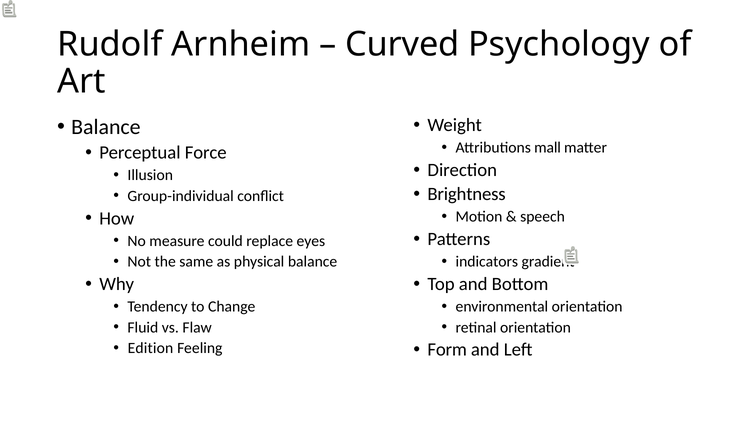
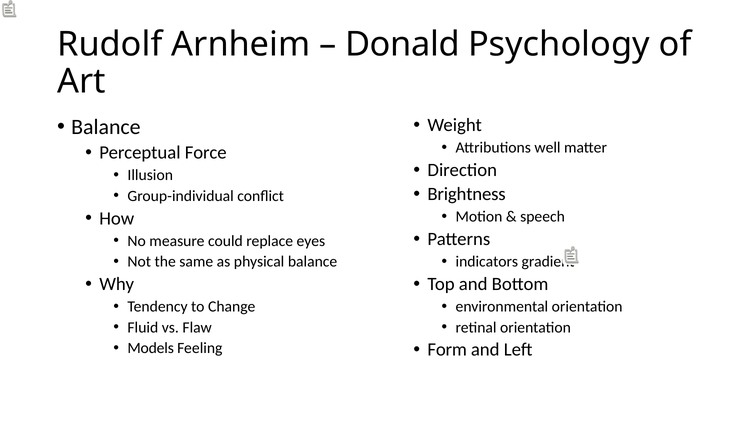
Curved: Curved -> Donald
mall: mall -> well
Edition: Edition -> Models
